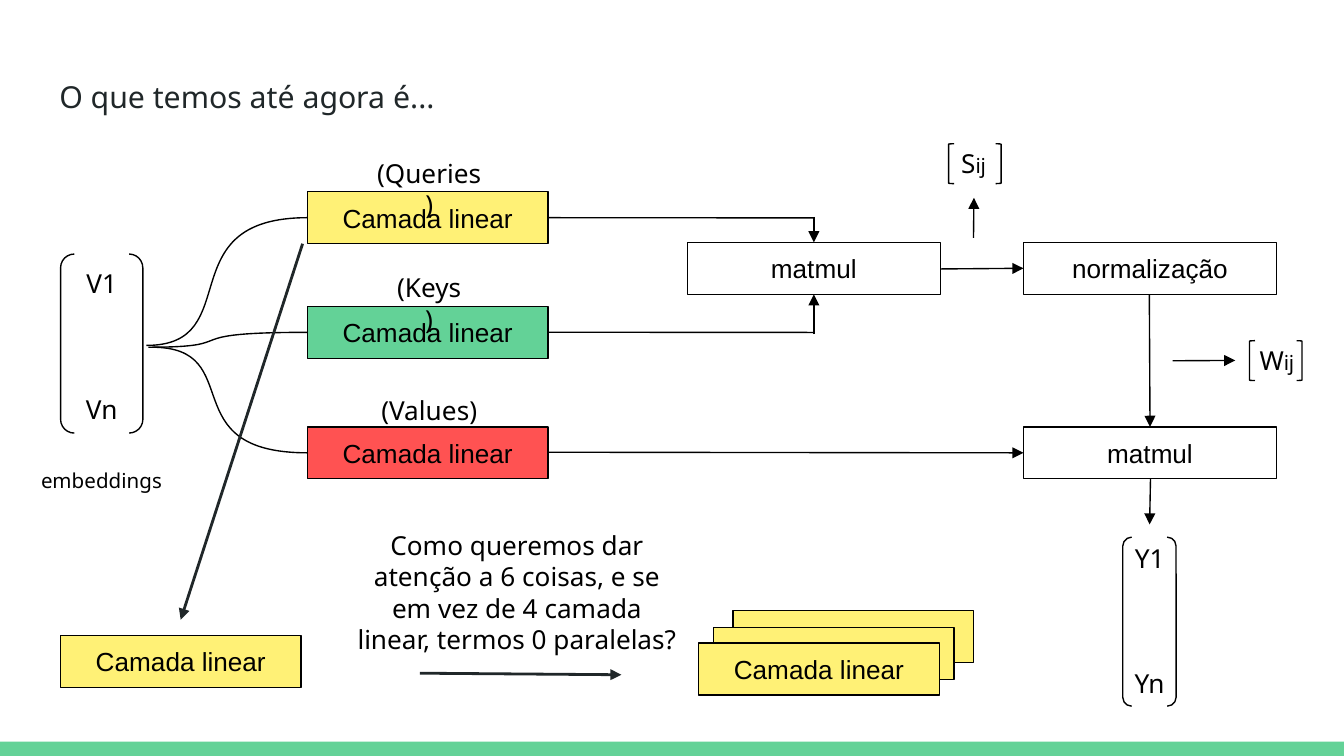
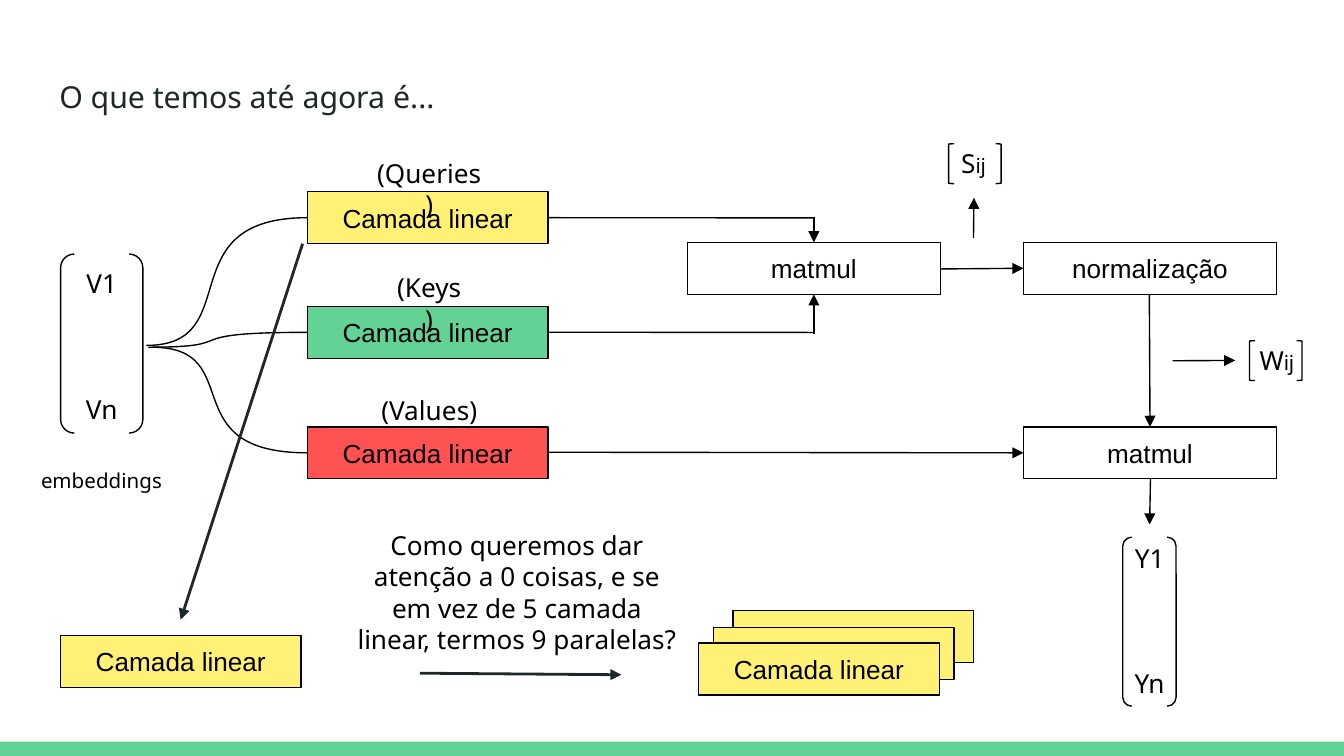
6: 6 -> 0
4: 4 -> 5
0: 0 -> 9
